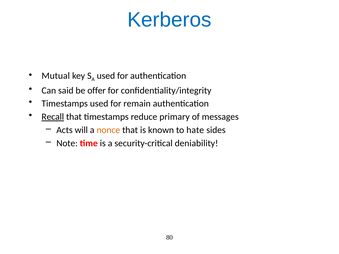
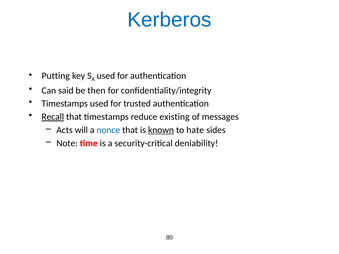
Mutual: Mutual -> Putting
offer: offer -> then
remain: remain -> trusted
primary: primary -> existing
nonce colour: orange -> blue
known underline: none -> present
